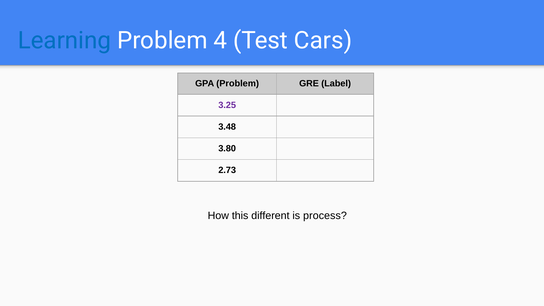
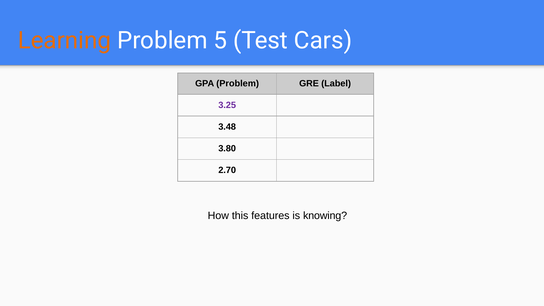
Learning colour: blue -> orange
4: 4 -> 5
2.73: 2.73 -> 2.70
different: different -> features
process: process -> knowing
